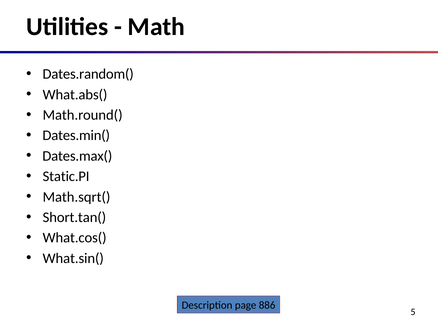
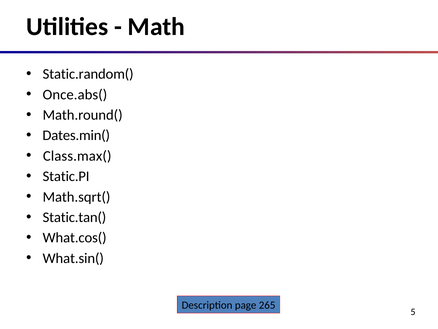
Dates.random(: Dates.random( -> Static.random(
What.abs(: What.abs( -> Once.abs(
Dates.max(: Dates.max( -> Class.max(
Short.tan(: Short.tan( -> Static.tan(
886: 886 -> 265
